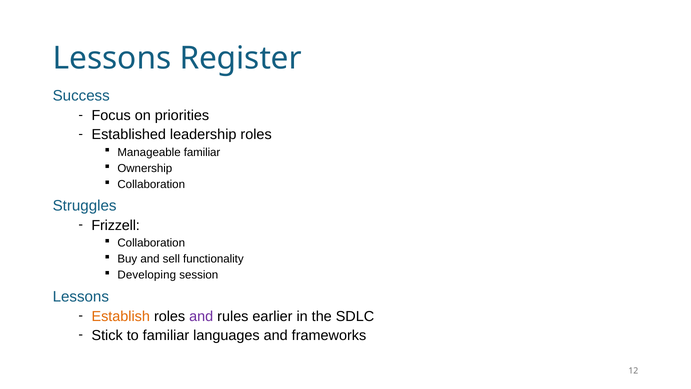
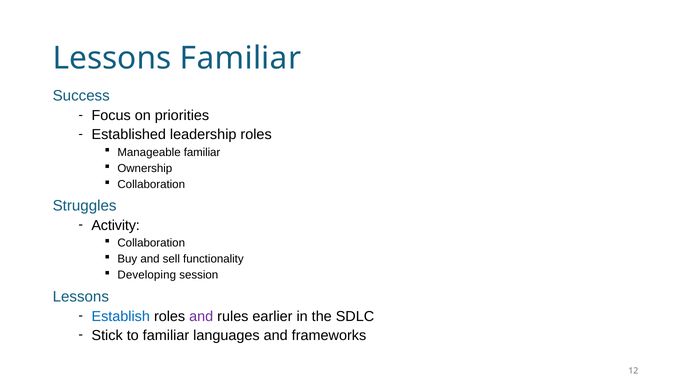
Lessons Register: Register -> Familiar
Frizzell: Frizzell -> Activity
Establish colour: orange -> blue
